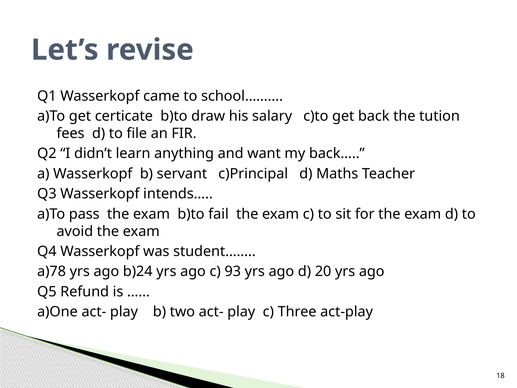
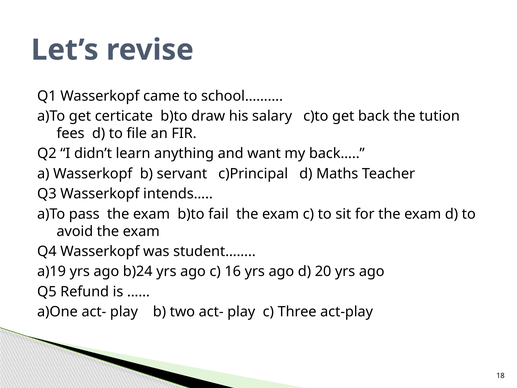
a)78: a)78 -> a)19
93: 93 -> 16
